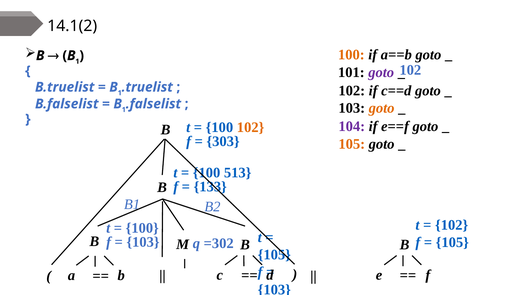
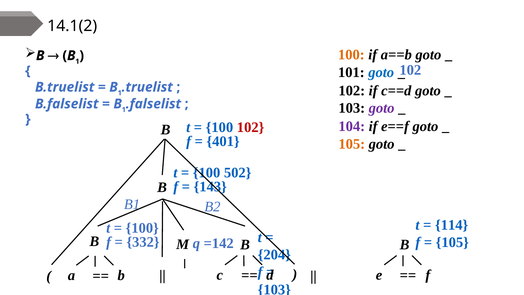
goto at (381, 72) colour: purple -> blue
goto at (382, 108) colour: orange -> purple
102 at (251, 127) colour: orange -> red
303: 303 -> 401
513: 513 -> 502
133: 133 -> 143
102 at (452, 225): 102 -> 114
103 at (143, 242): 103 -> 332
=302: =302 -> =142
105 at (274, 254): 105 -> 204
